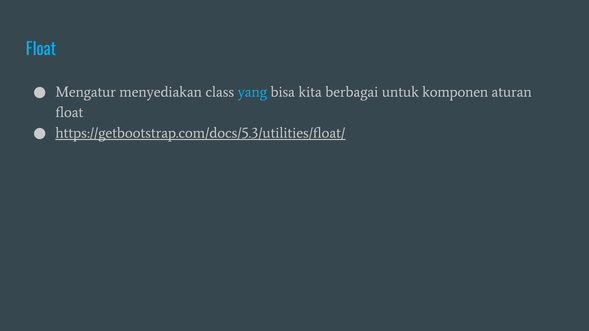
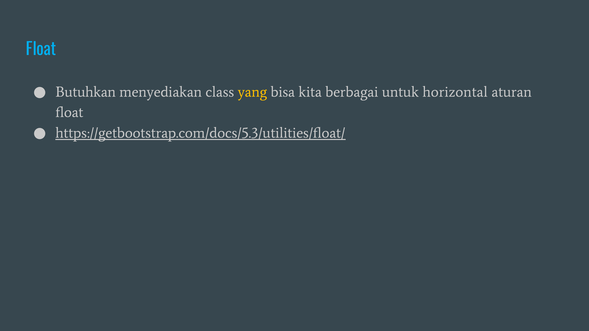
Mengatur: Mengatur -> Butuhkan
yang colour: light blue -> yellow
komponen: komponen -> horizontal
